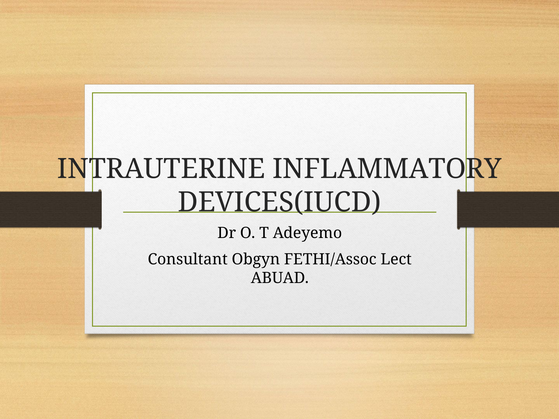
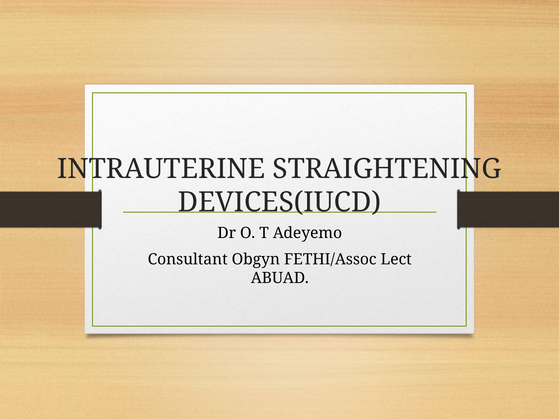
INFLAMMATORY: INFLAMMATORY -> STRAIGHTENING
